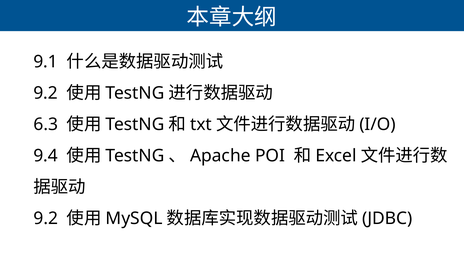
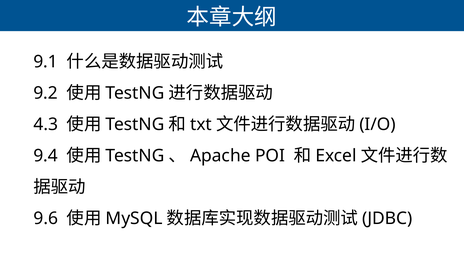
6.3: 6.3 -> 4.3
9.2 at (46, 218): 9.2 -> 9.6
